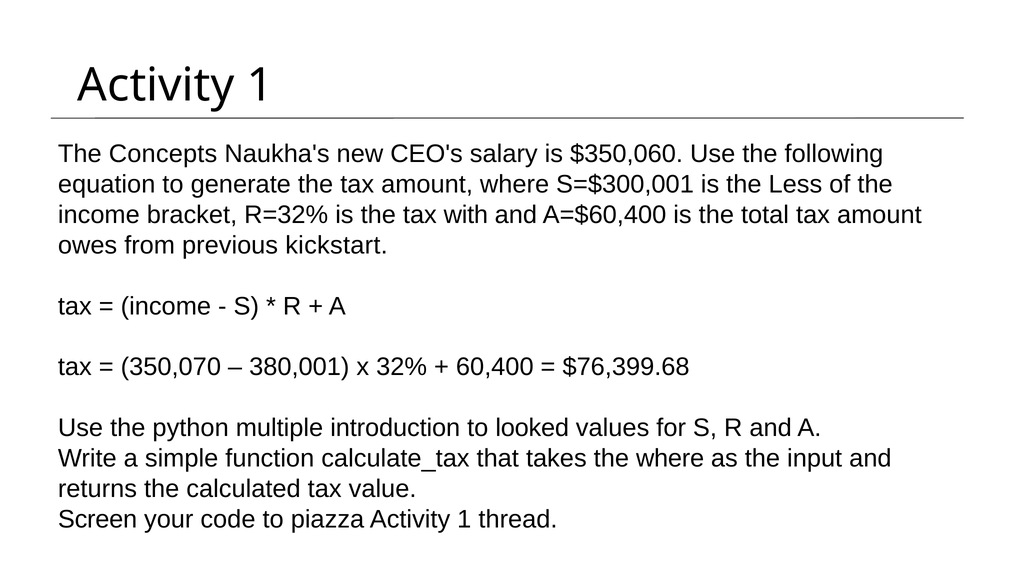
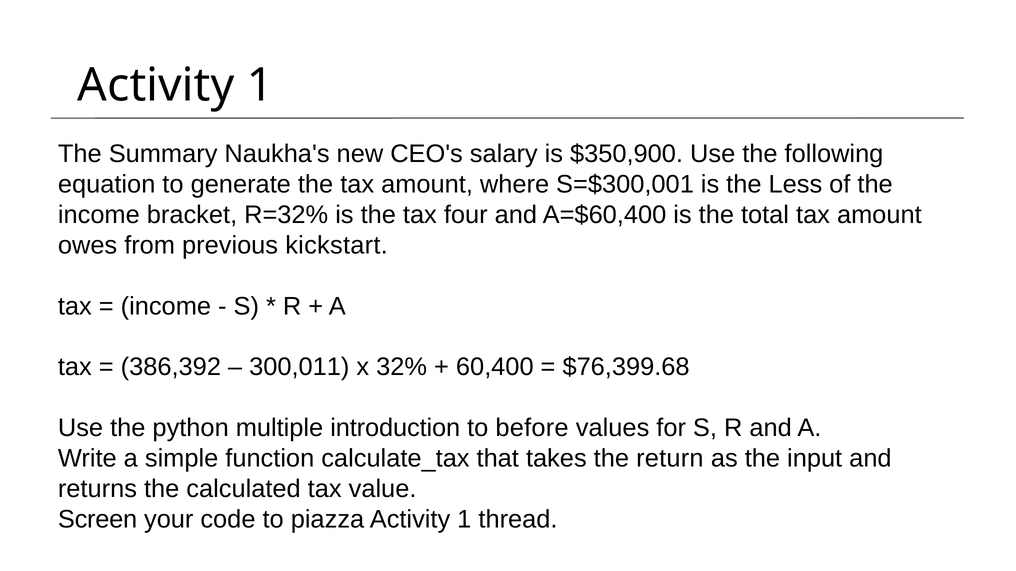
Concepts: Concepts -> Summary
$350,060: $350,060 -> $350,900
with: with -> four
350,070: 350,070 -> 386,392
380,001: 380,001 -> 300,011
looked: looked -> before
the where: where -> return
